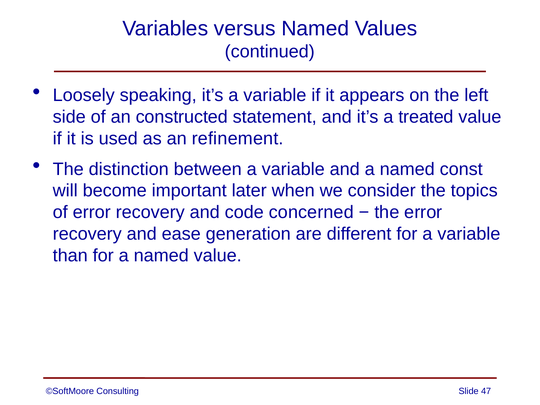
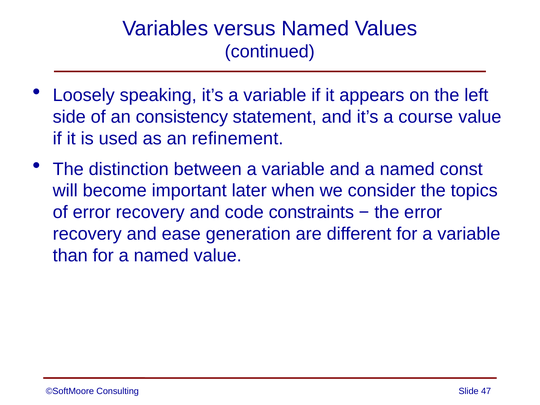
constructed: constructed -> consistency
treated: treated -> course
concerned: concerned -> constraints
